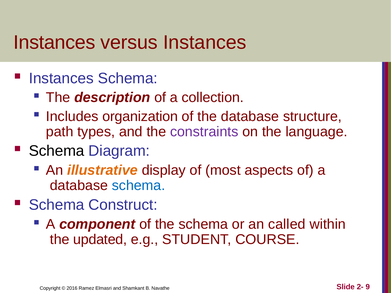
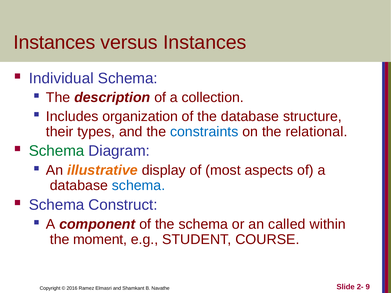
Instances at (61, 78): Instances -> Individual
path: path -> their
constraints colour: purple -> blue
language: language -> relational
Schema at (57, 151) colour: black -> green
updated: updated -> moment
